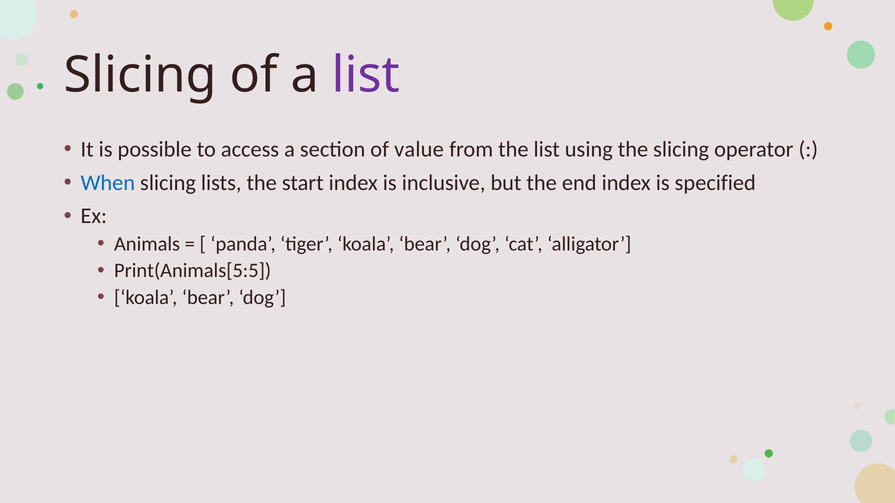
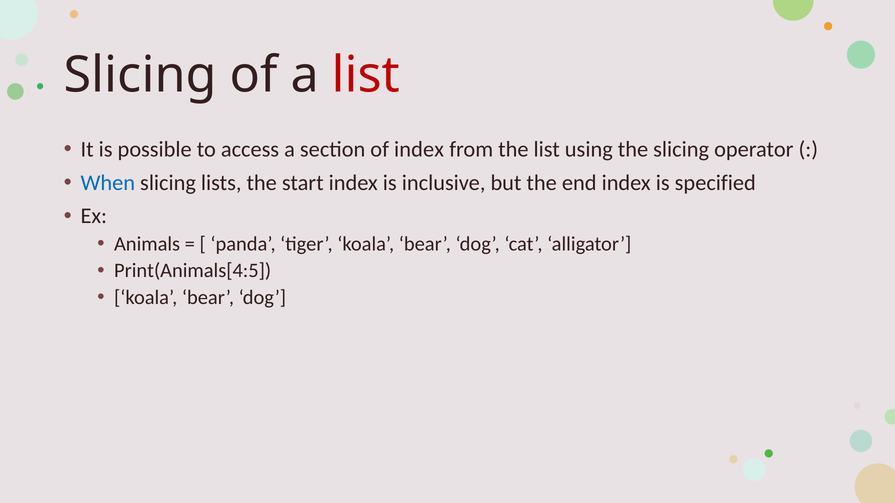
list at (366, 75) colour: purple -> red
of value: value -> index
Print(Animals[5:5: Print(Animals[5:5 -> Print(Animals[4:5
